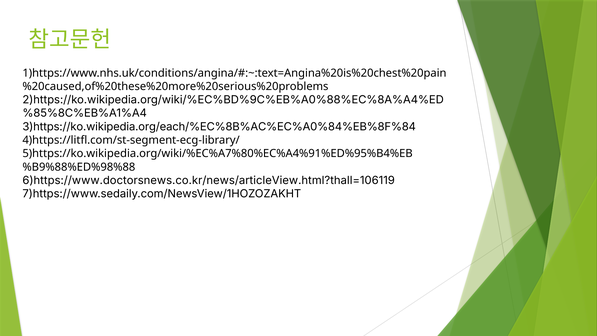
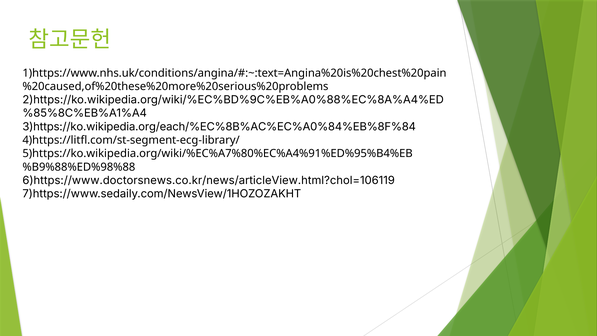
6)https://www.doctorsnews.co.kr/news/articleView.html?thall=106119: 6)https://www.doctorsnews.co.kr/news/articleView.html?thall=106119 -> 6)https://www.doctorsnews.co.kr/news/articleView.html?chol=106119
